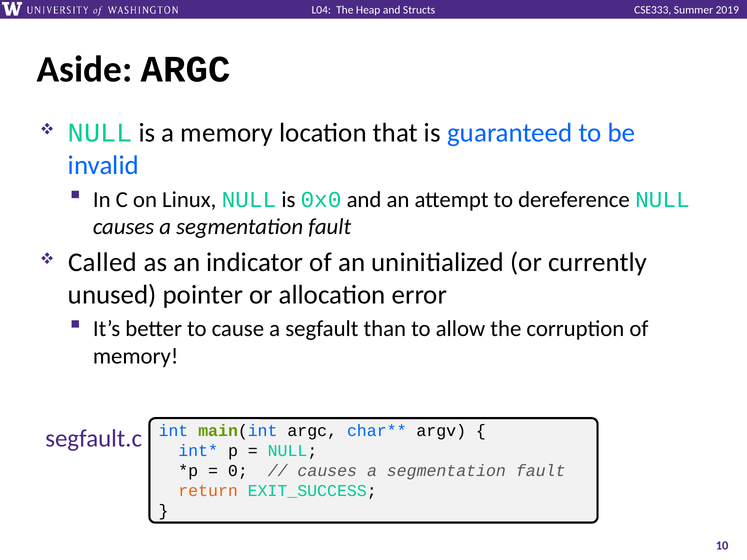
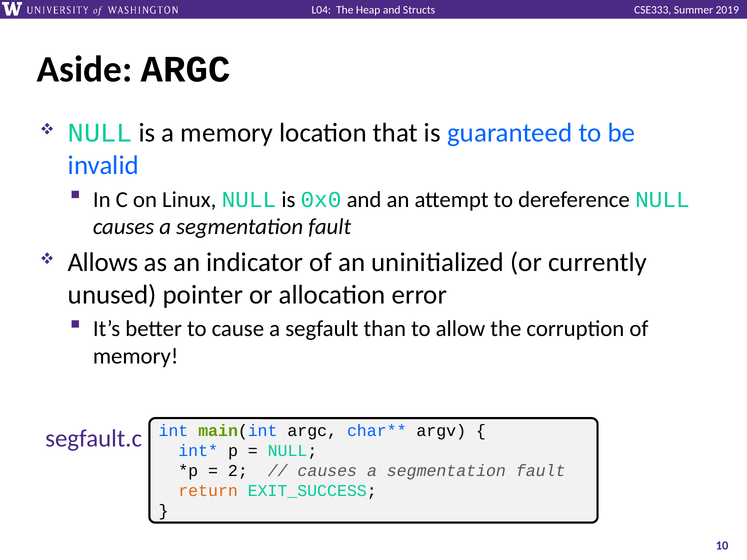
Called: Called -> Allows
0: 0 -> 2
